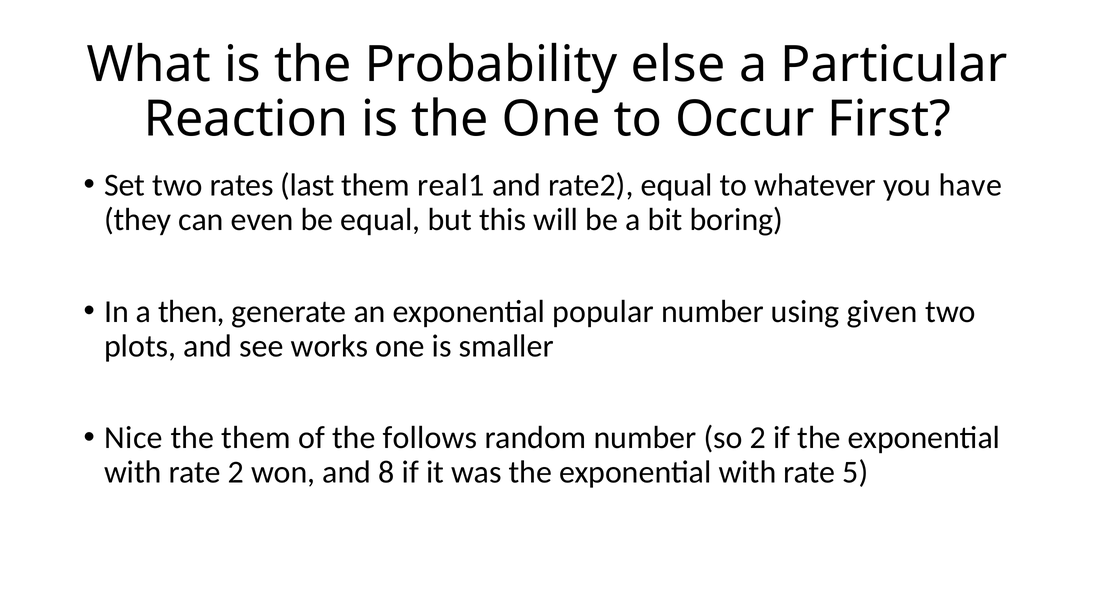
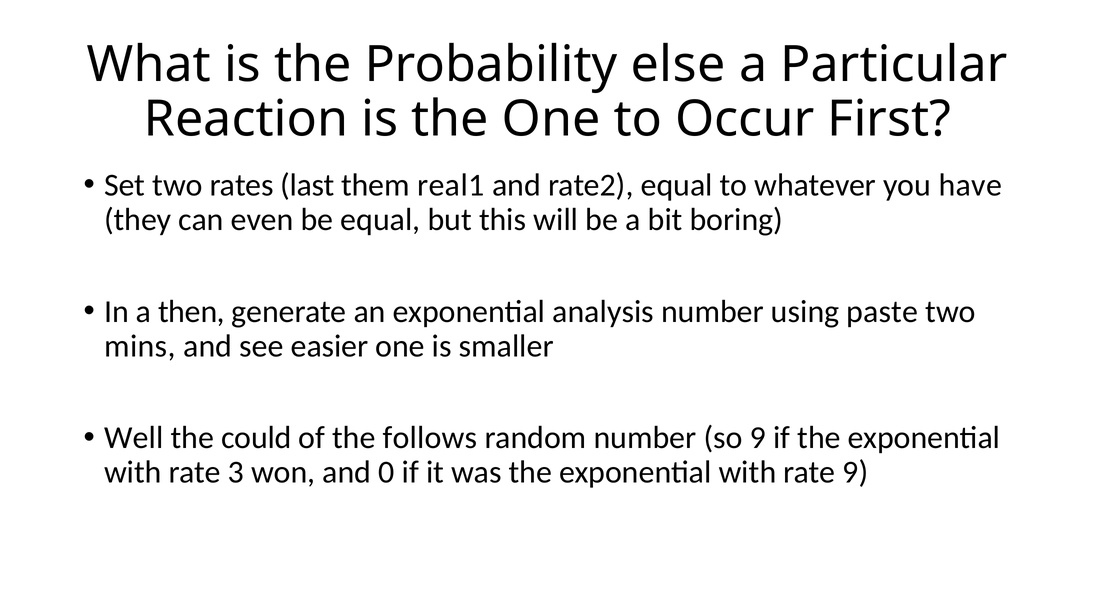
popular: popular -> analysis
given: given -> paste
plots: plots -> mins
works: works -> easier
Nice: Nice -> Well
the them: them -> could
so 2: 2 -> 9
rate 2: 2 -> 3
8: 8 -> 0
rate 5: 5 -> 9
